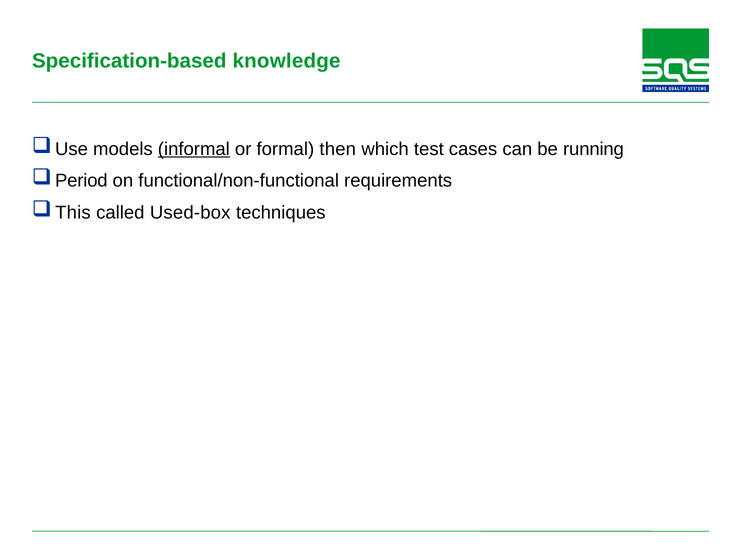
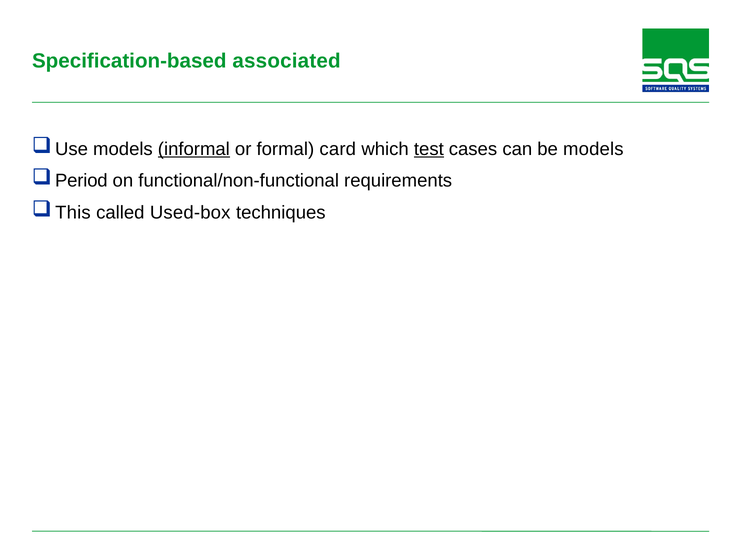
knowledge: knowledge -> associated
then: then -> card
test underline: none -> present
be running: running -> models
